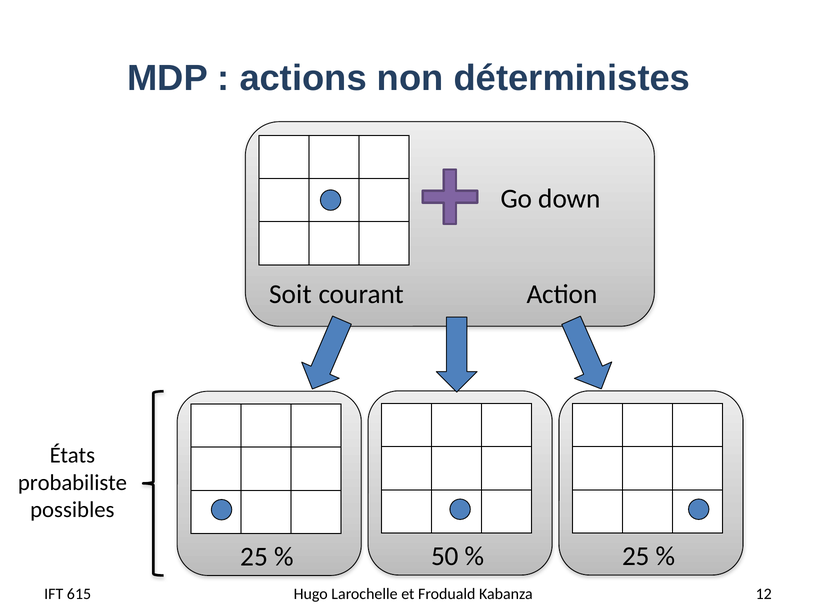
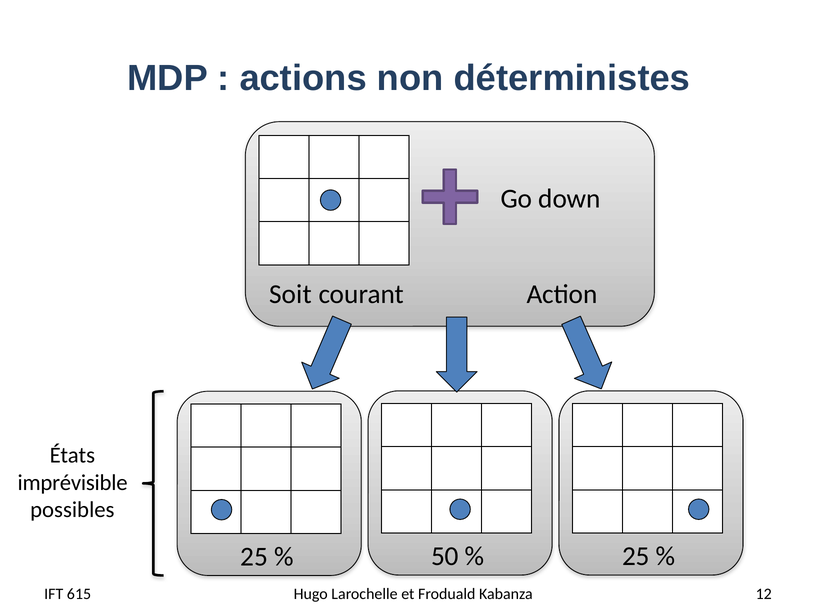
probabiliste: probabiliste -> imprévisible
